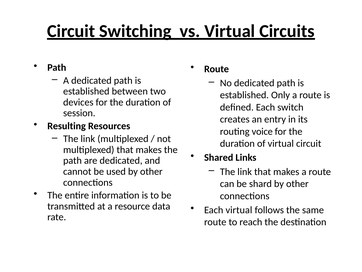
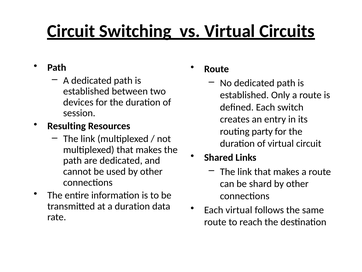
voice: voice -> party
a resource: resource -> duration
